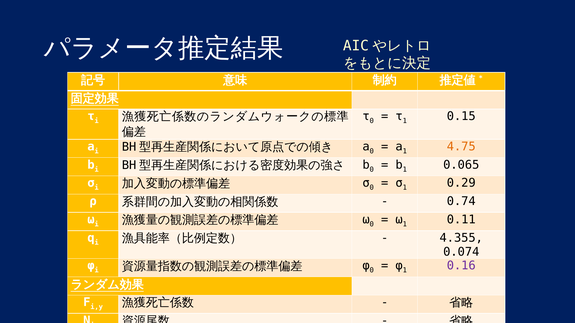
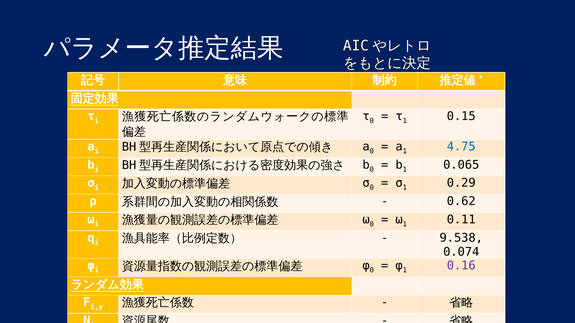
4.75 colour: orange -> blue
0.74: 0.74 -> 0.62
4.355: 4.355 -> 9.538
